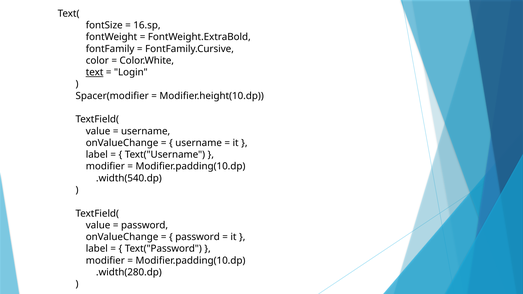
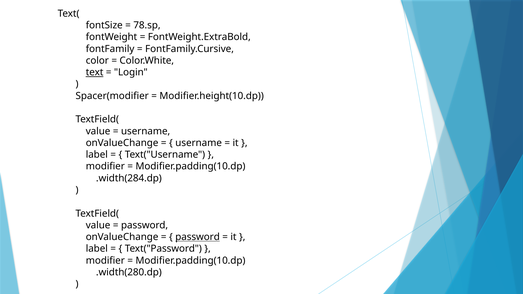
16.sp: 16.sp -> 78.sp
.width(540.dp: .width(540.dp -> .width(284.dp
password at (198, 237) underline: none -> present
